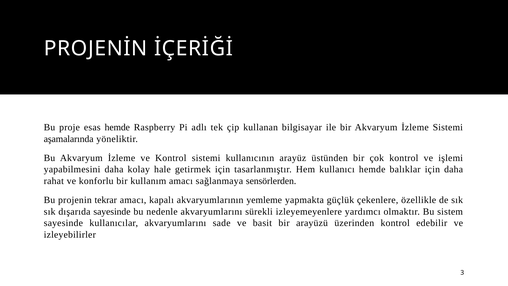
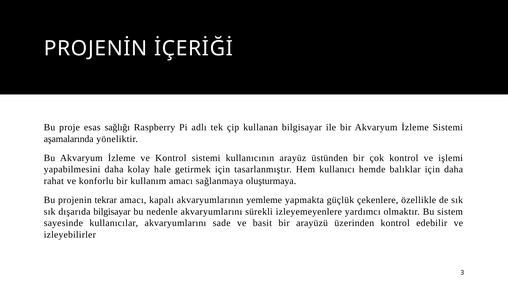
esas hemde: hemde -> sağlığı
sensörlerden: sensörlerden -> oluşturmaya
dışarıda sayesinde: sayesinde -> bilgisayar
